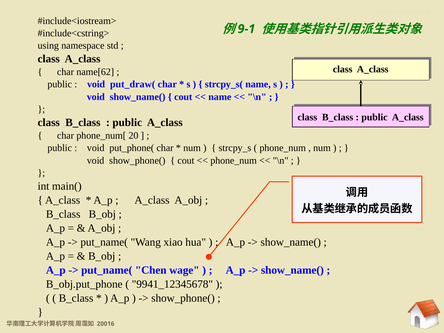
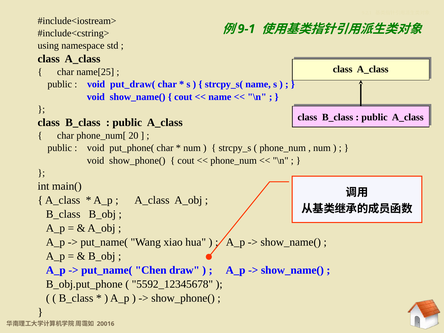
name[62: name[62 -> name[25
wage: wage -> draw
9941_12345678: 9941_12345678 -> 5592_12345678
